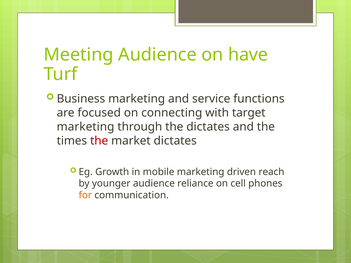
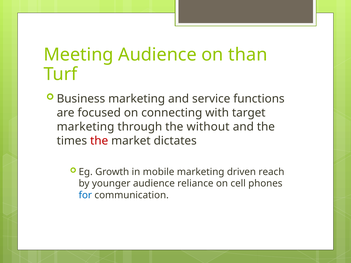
have: have -> than
the dictates: dictates -> without
for colour: orange -> blue
